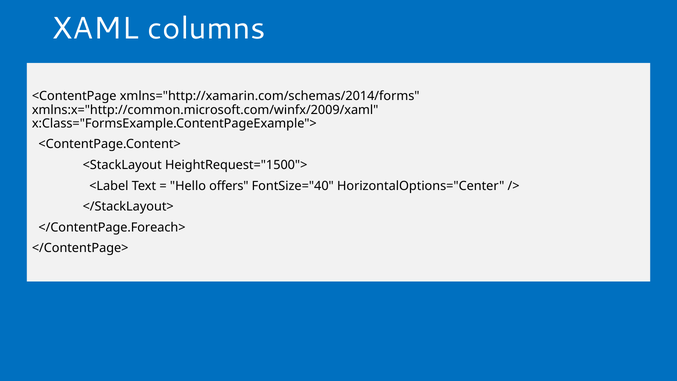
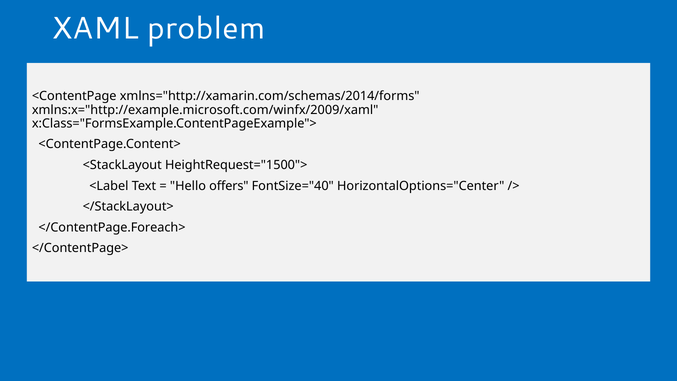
columns: columns -> problem
xmlns:x="http://common.microsoft.com/winfx/2009/xaml: xmlns:x="http://common.microsoft.com/winfx/2009/xaml -> xmlns:x="http://example.microsoft.com/winfx/2009/xaml
